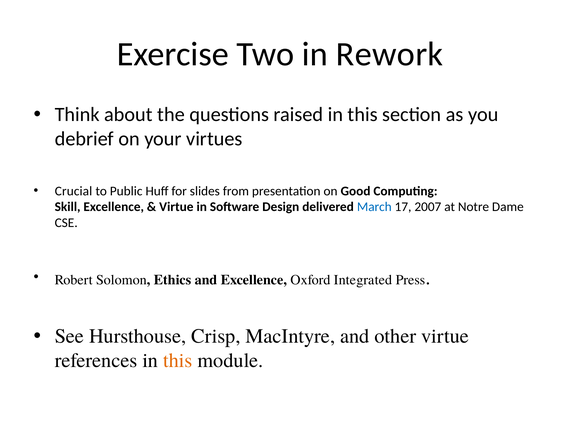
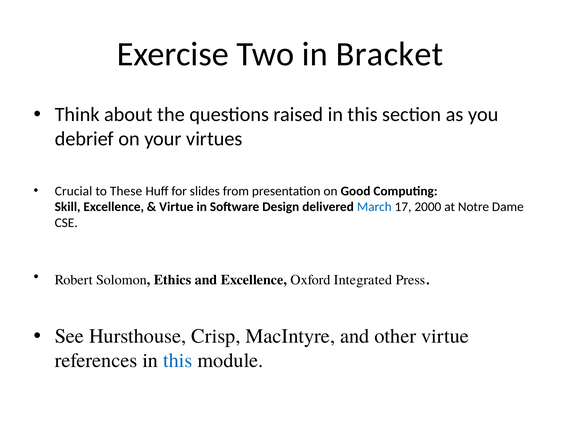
Rework: Rework -> Bracket
Public: Public -> These
2007: 2007 -> 2000
this at (178, 360) colour: orange -> blue
